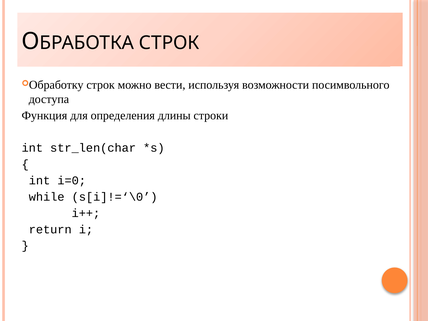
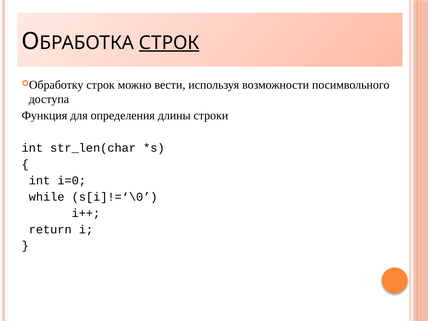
СТРОК at (169, 43) underline: none -> present
